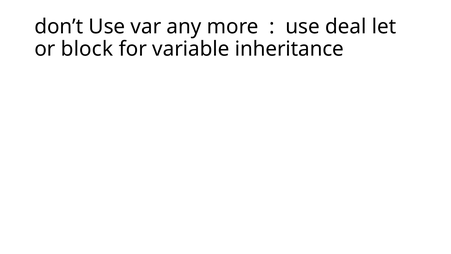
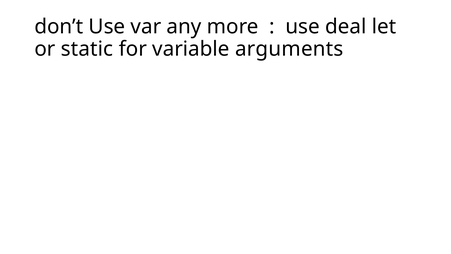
block: block -> static
inheritance: inheritance -> arguments
